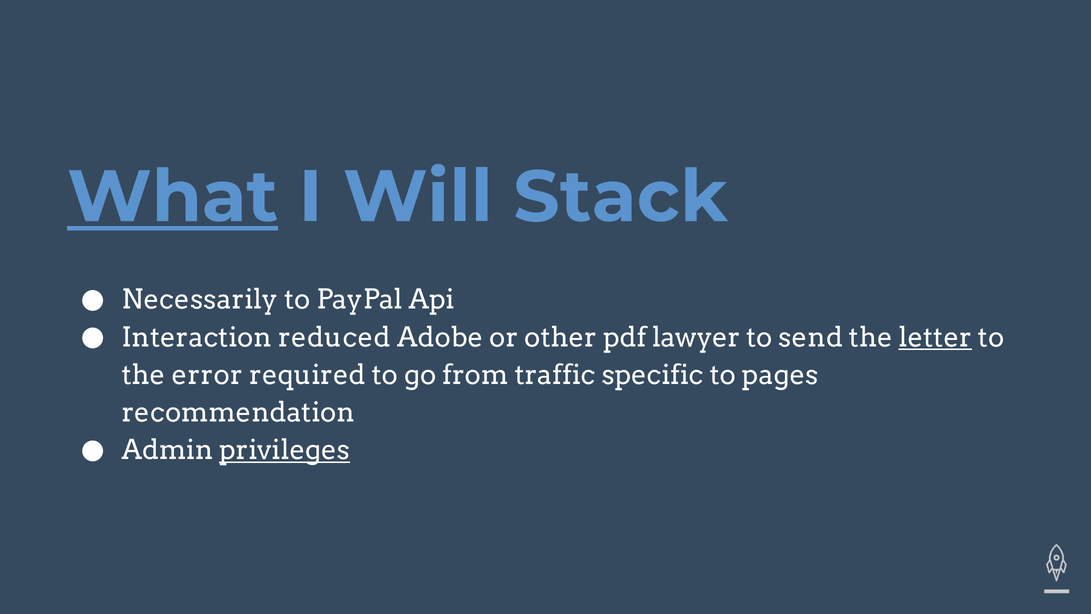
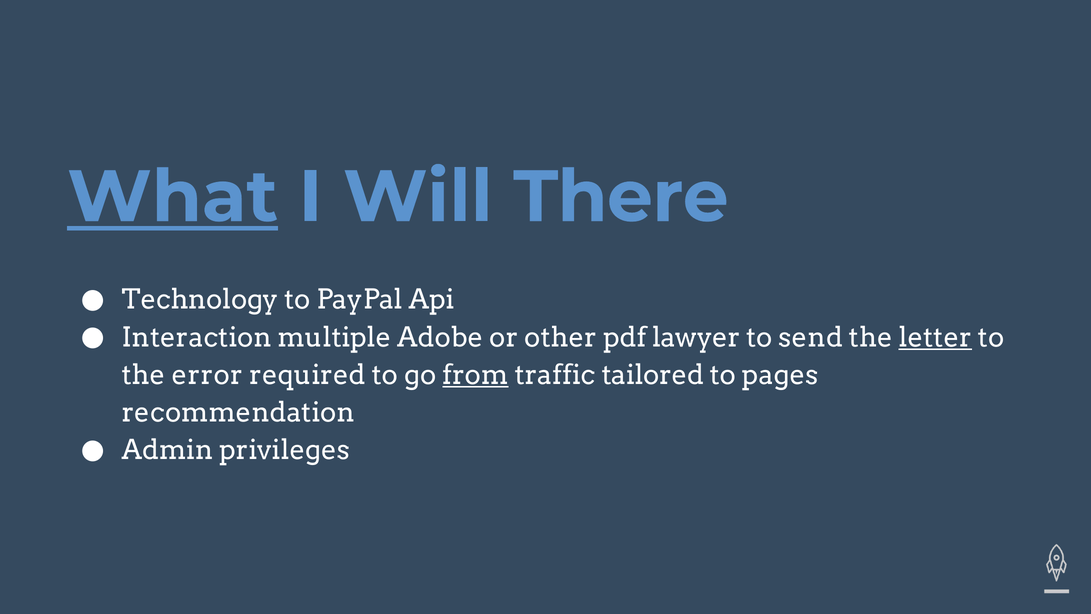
Stack: Stack -> There
Necessarily: Necessarily -> Technology
reduced: reduced -> multiple
from underline: none -> present
specific: specific -> tailored
privileges underline: present -> none
